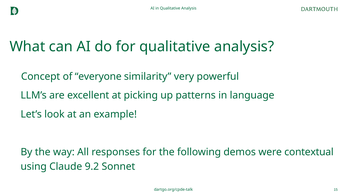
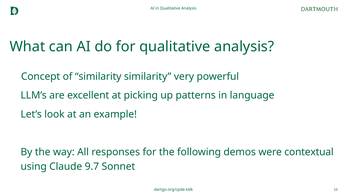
of everyone: everyone -> similarity
9.2: 9.2 -> 9.7
